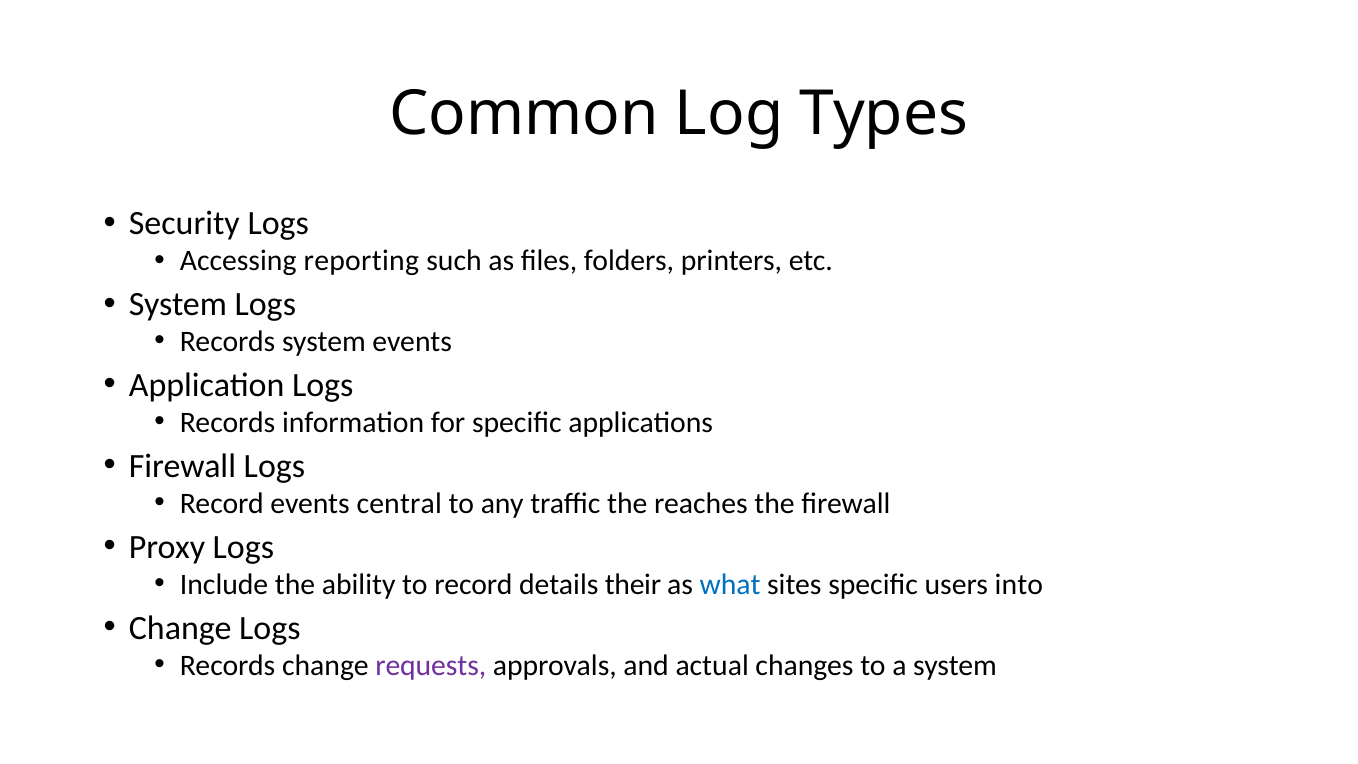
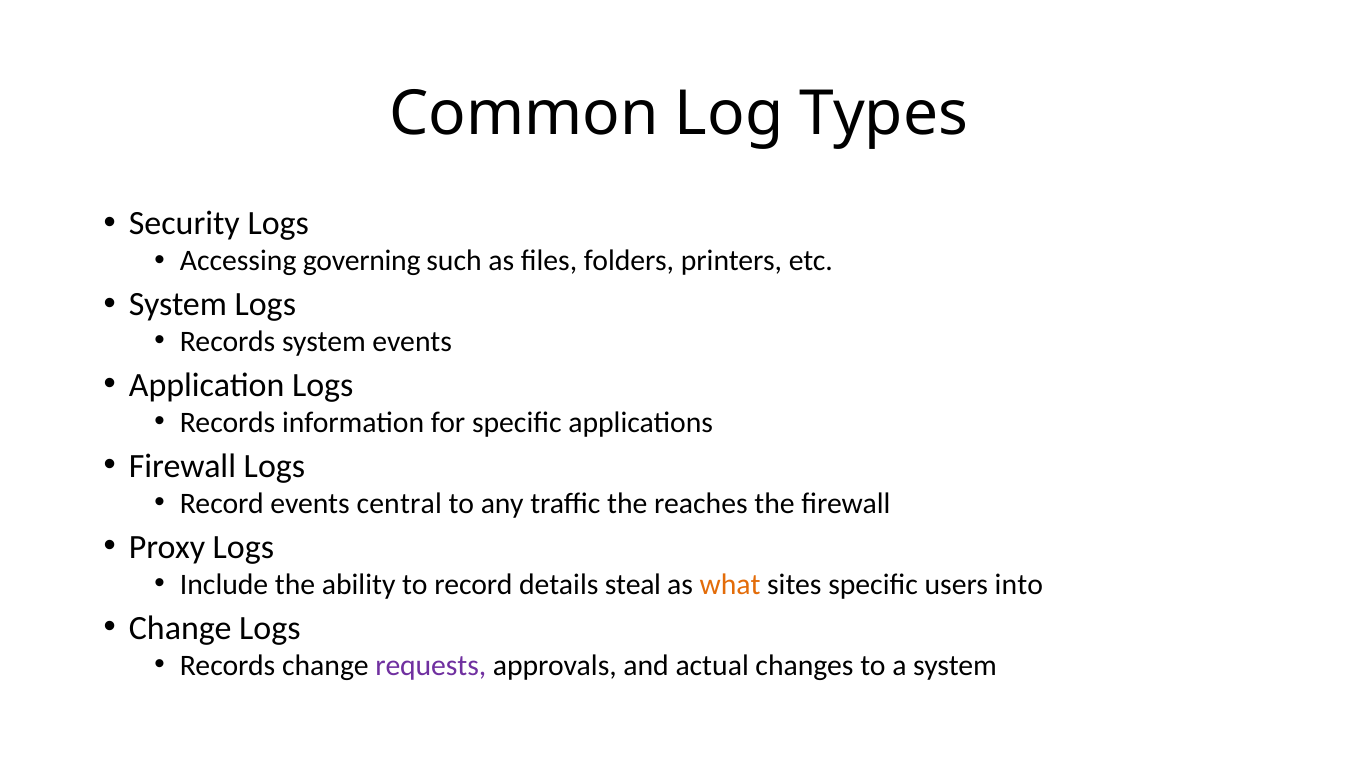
reporting: reporting -> governing
their: their -> steal
what colour: blue -> orange
